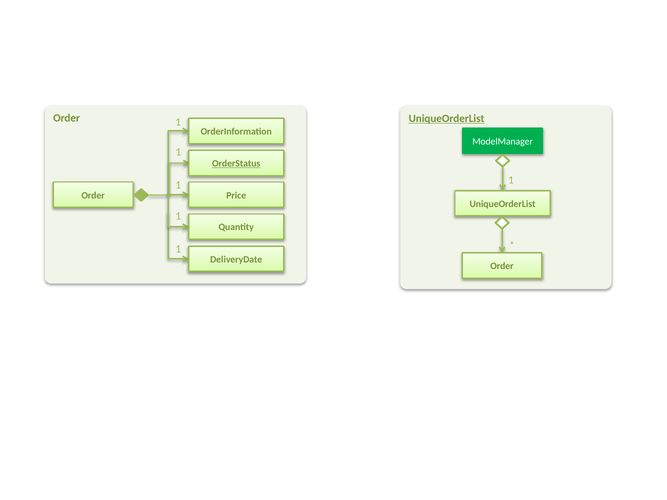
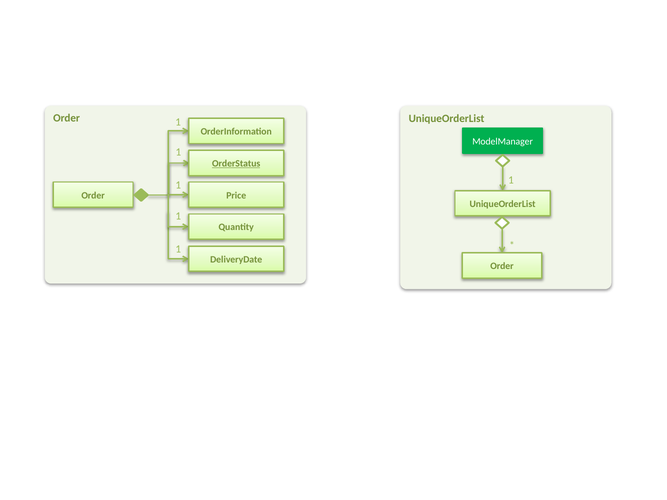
UniqueOrderList at (447, 118) underline: present -> none
